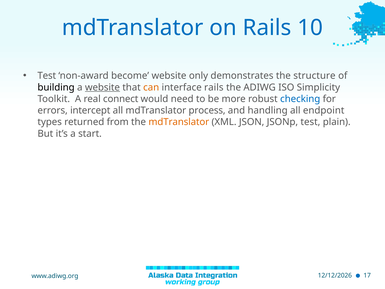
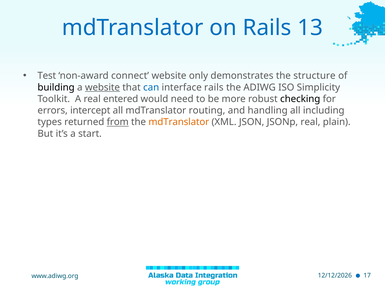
10: 10 -> 13
become: become -> connect
can colour: orange -> blue
connect: connect -> entered
checking colour: blue -> black
process: process -> routing
endpoint: endpoint -> including
from underline: none -> present
JSONp test: test -> real
